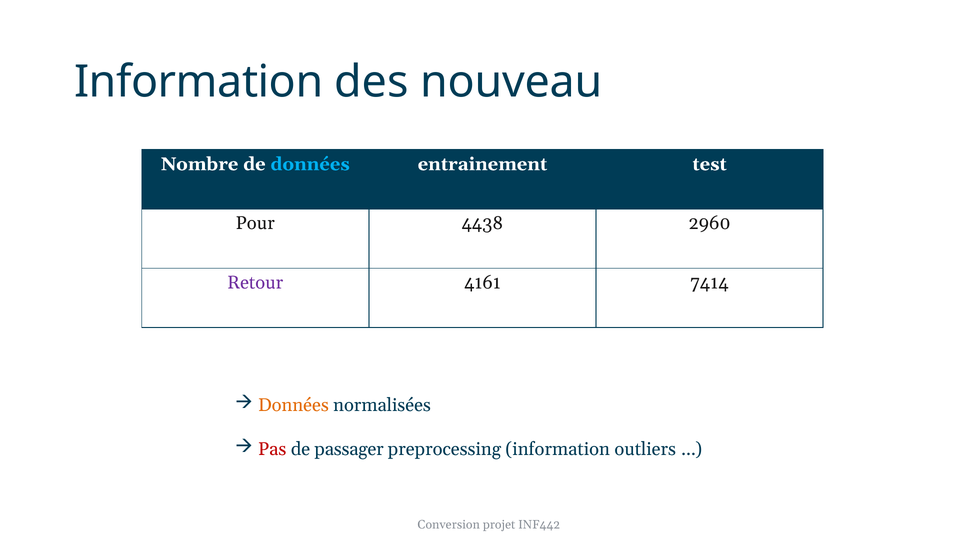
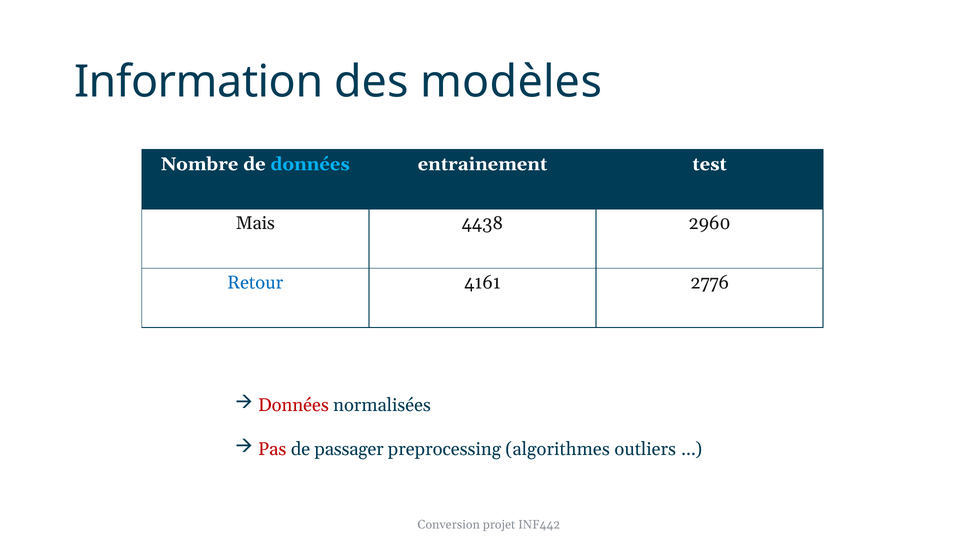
nouveau: nouveau -> modèles
Pour: Pour -> Mais
Retour colour: purple -> blue
7414: 7414 -> 2776
Données at (293, 405) colour: orange -> red
preprocessing information: information -> algorithmes
